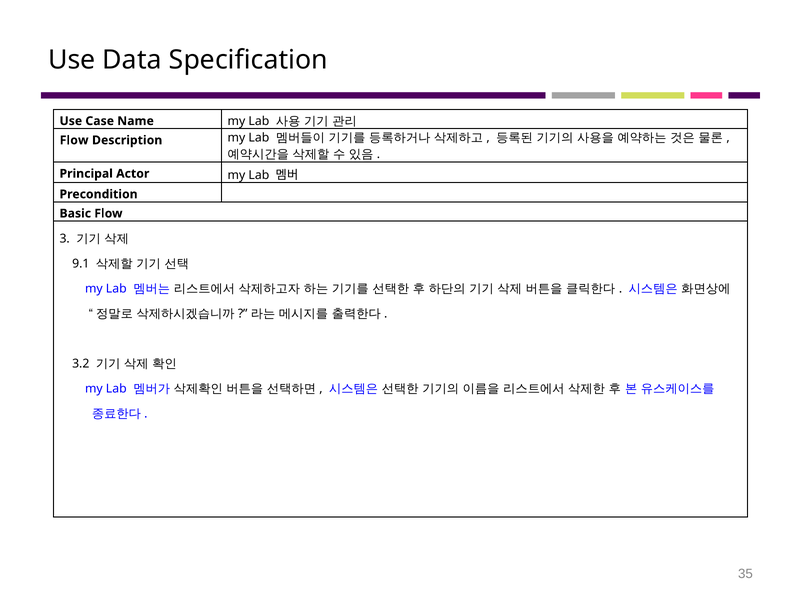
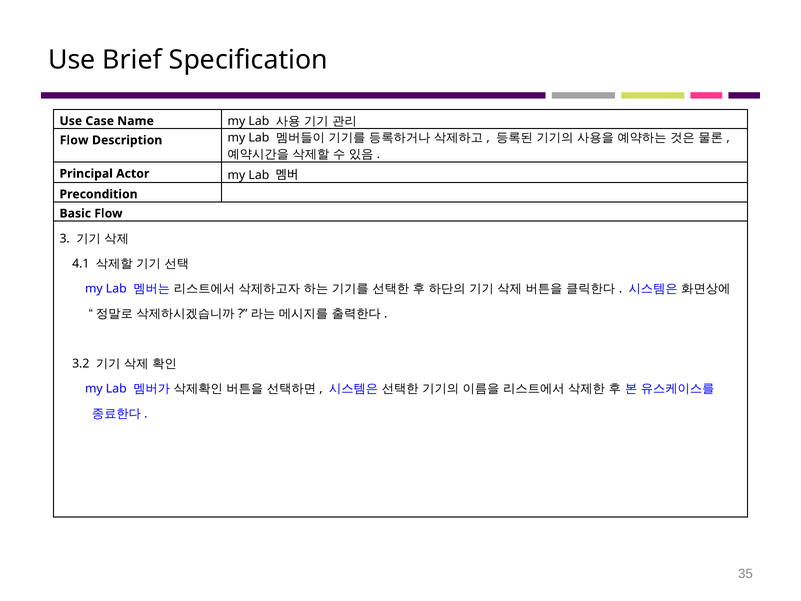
Data: Data -> Brief
9.1: 9.1 -> 4.1
